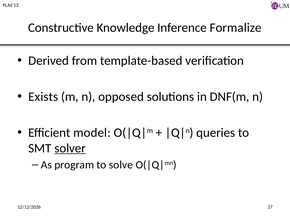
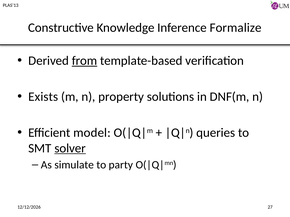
from underline: none -> present
opposed: opposed -> property
program: program -> simulate
solve: solve -> party
